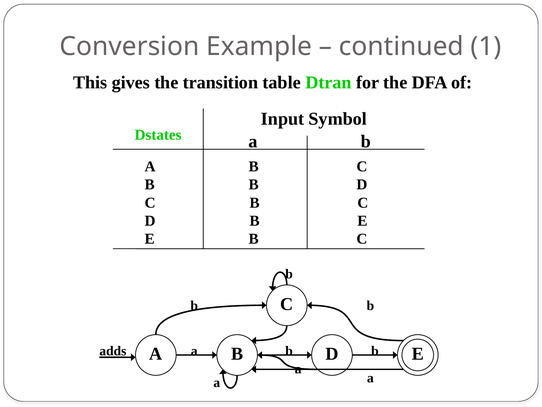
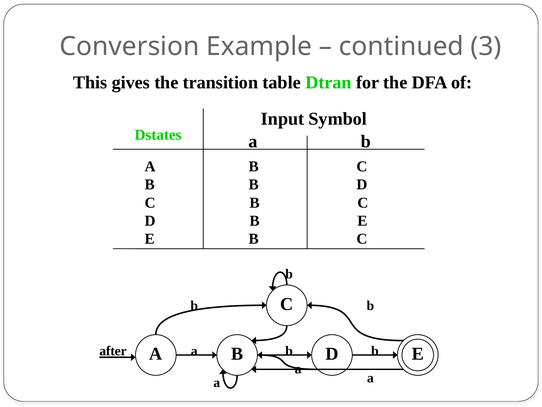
1: 1 -> 3
adds: adds -> after
